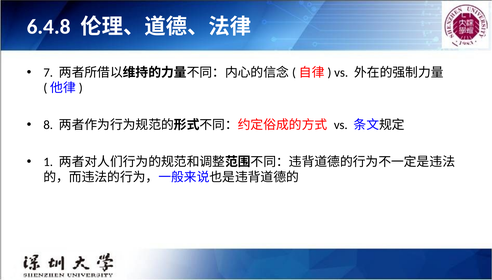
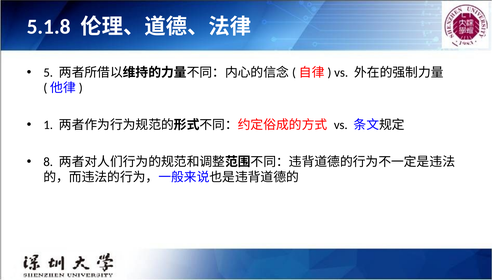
6.4.8: 6.4.8 -> 5.1.8
7: 7 -> 5
8: 8 -> 1
1: 1 -> 8
